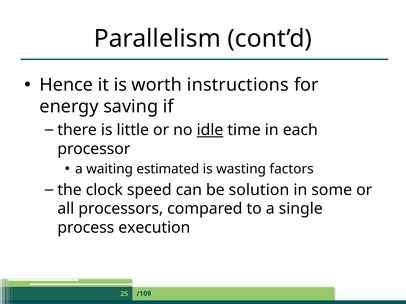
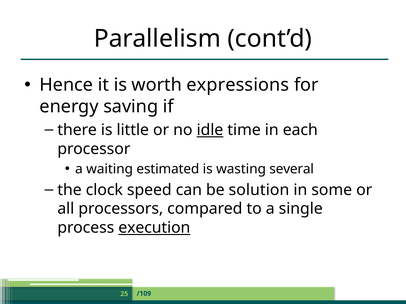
instructions: instructions -> expressions
factors: factors -> several
execution underline: none -> present
